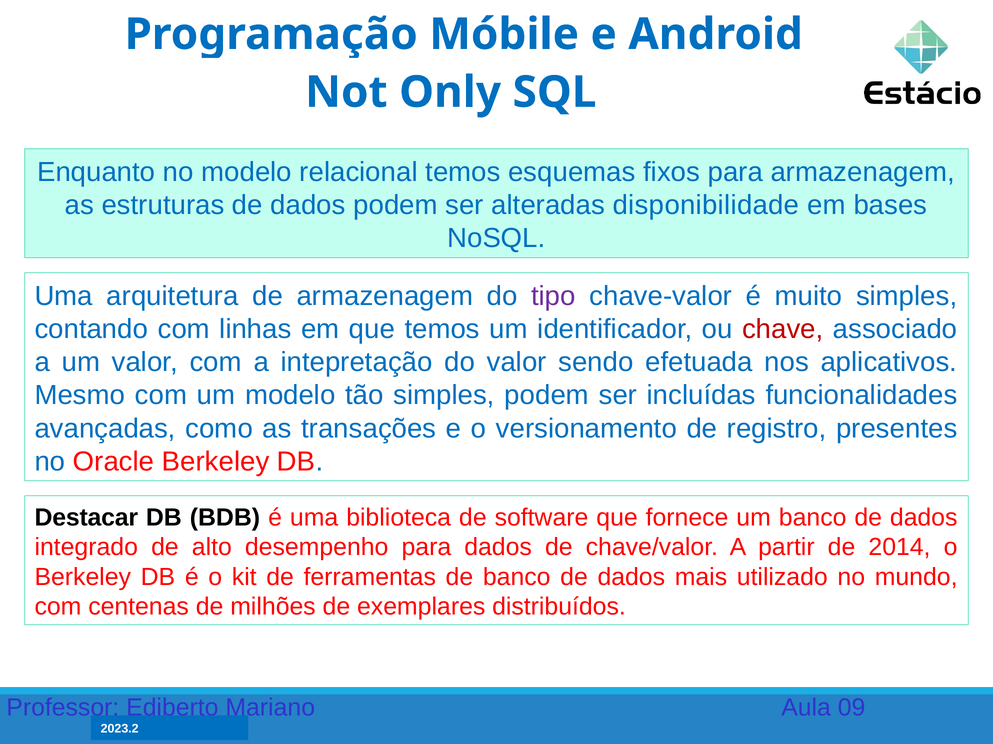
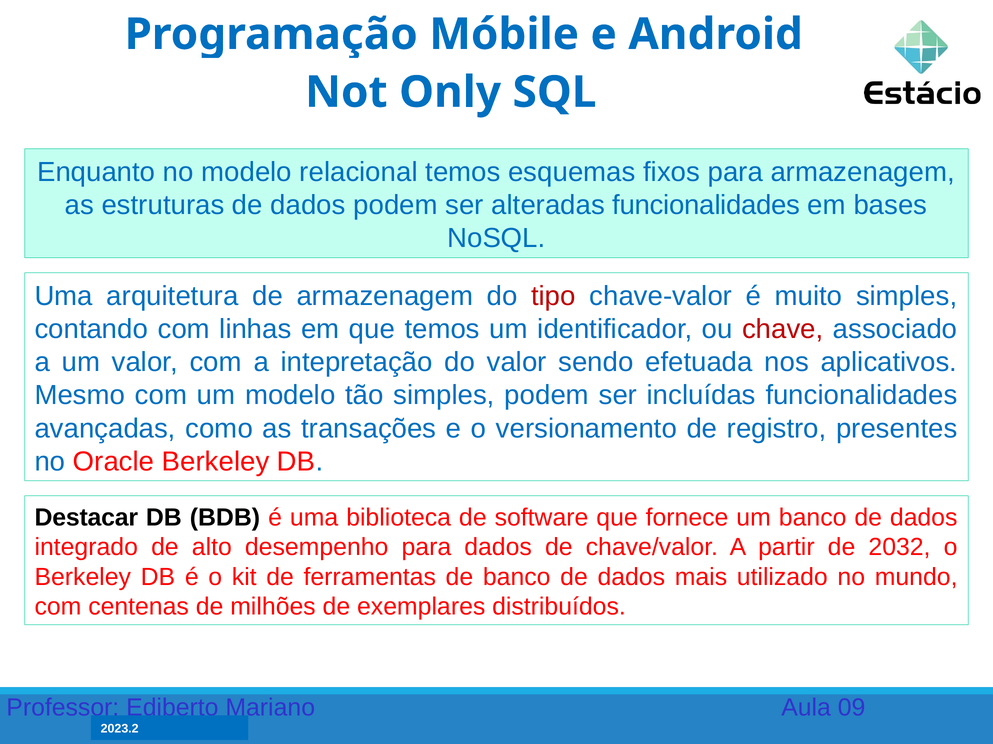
alteradas disponibilidade: disponibilidade -> funcionalidades
tipo colour: purple -> red
2014: 2014 -> 2032
